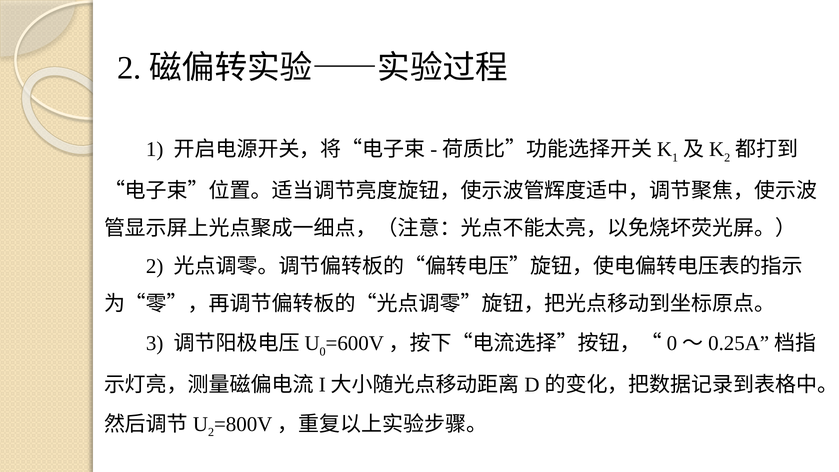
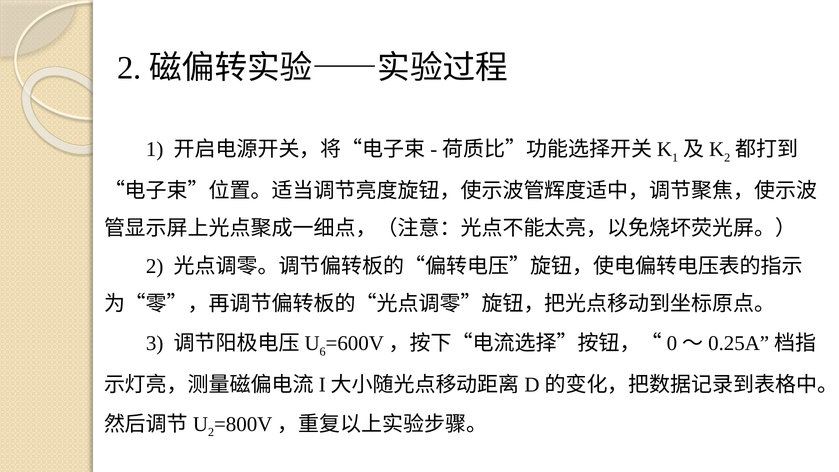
0: 0 -> 6
